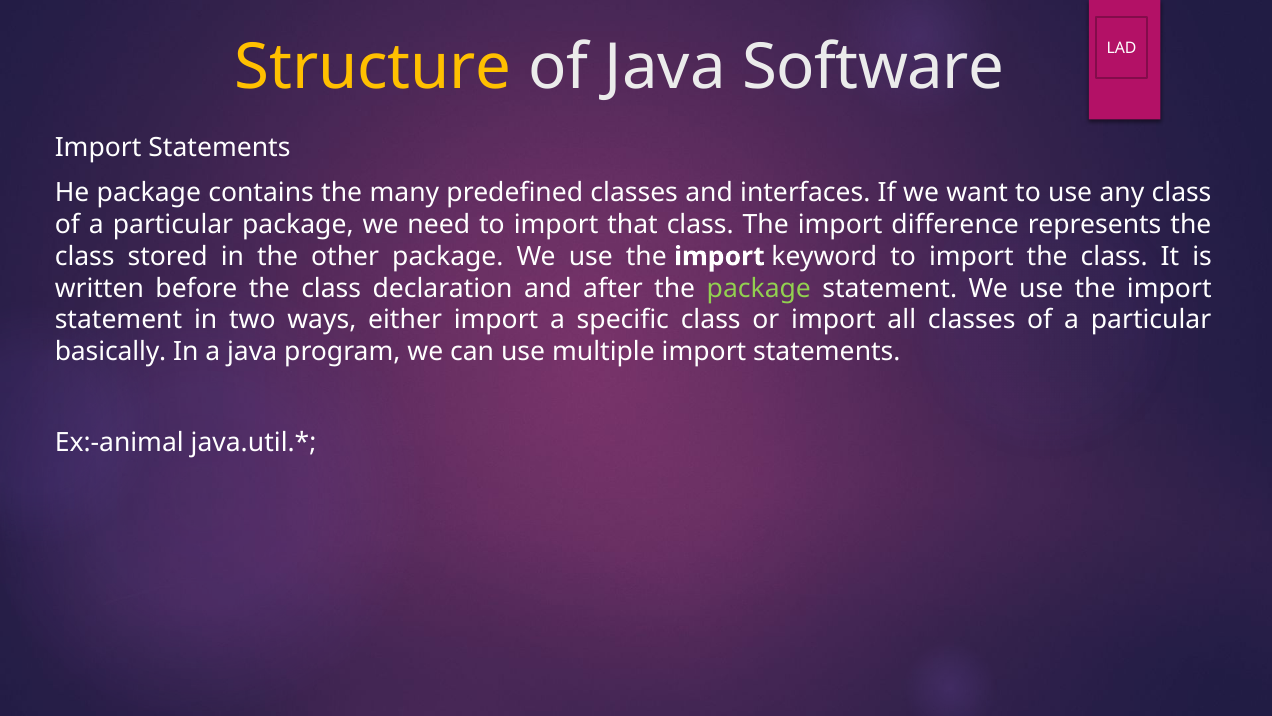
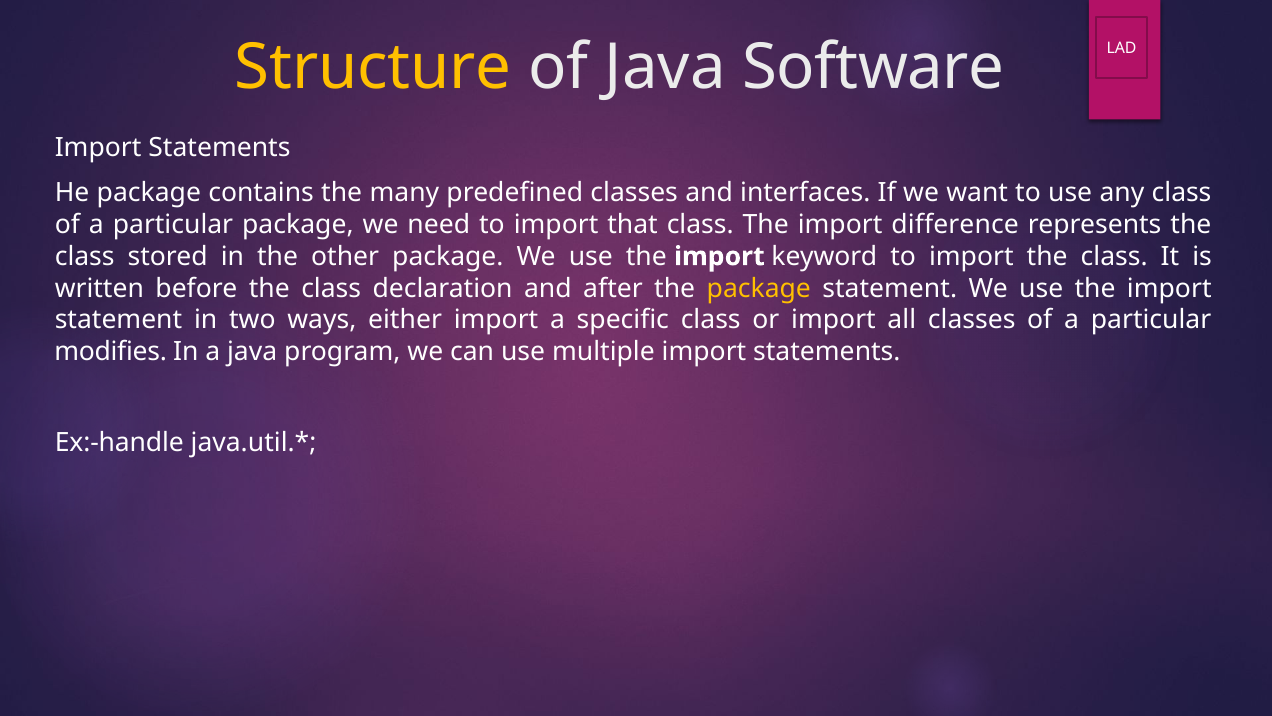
package at (759, 288) colour: light green -> yellow
basically: basically -> modifies
Ex:-animal: Ex:-animal -> Ex:-handle
